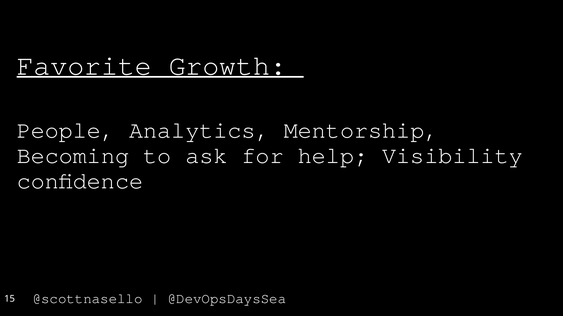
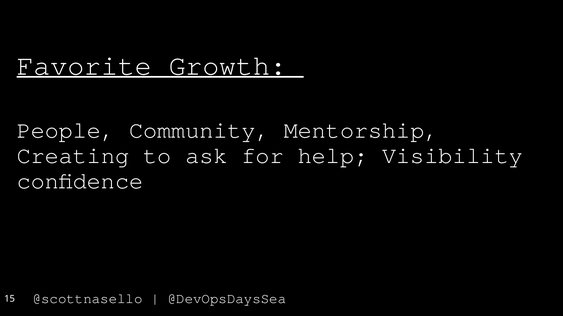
Analytics: Analytics -> Community
Becoming: Becoming -> Creating
